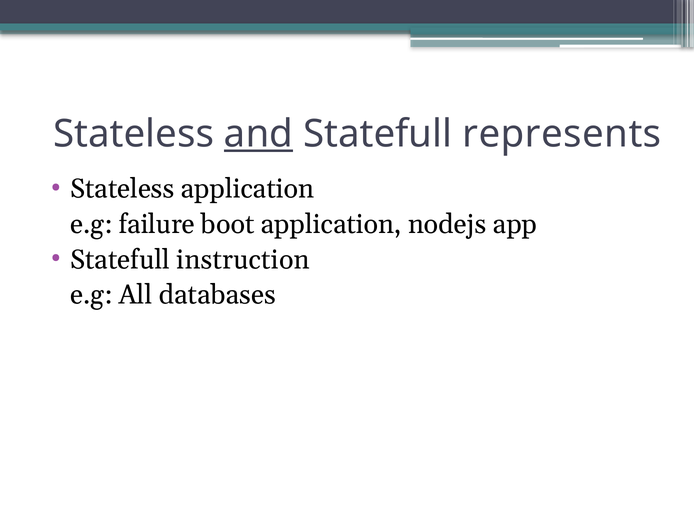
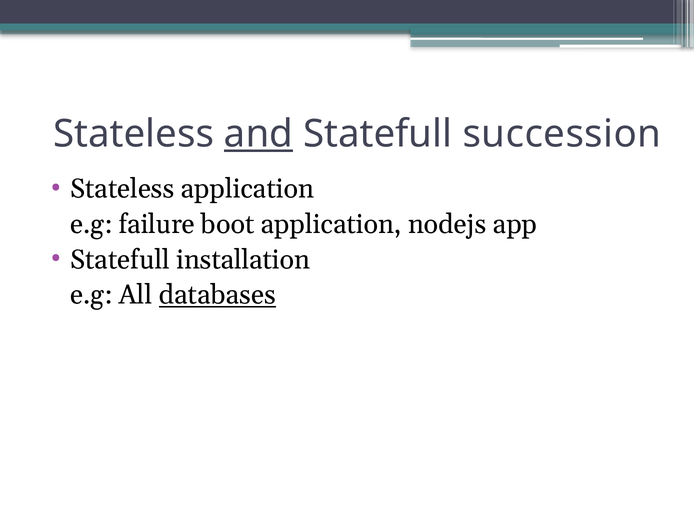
represents: represents -> succession
instruction: instruction -> installation
databases underline: none -> present
